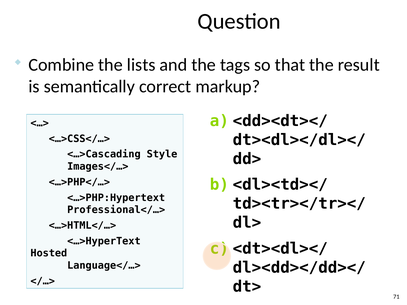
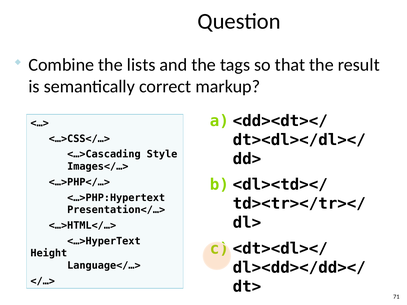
Professional</…>: Professional</…> -> Presentation</…>
Hosted: Hosted -> Height
